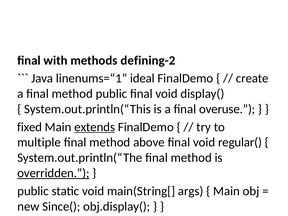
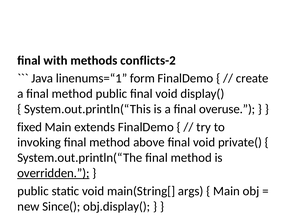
defining-2: defining-2 -> conflicts-2
ideal: ideal -> form
extends underline: present -> none
multiple: multiple -> invoking
regular(: regular( -> private(
